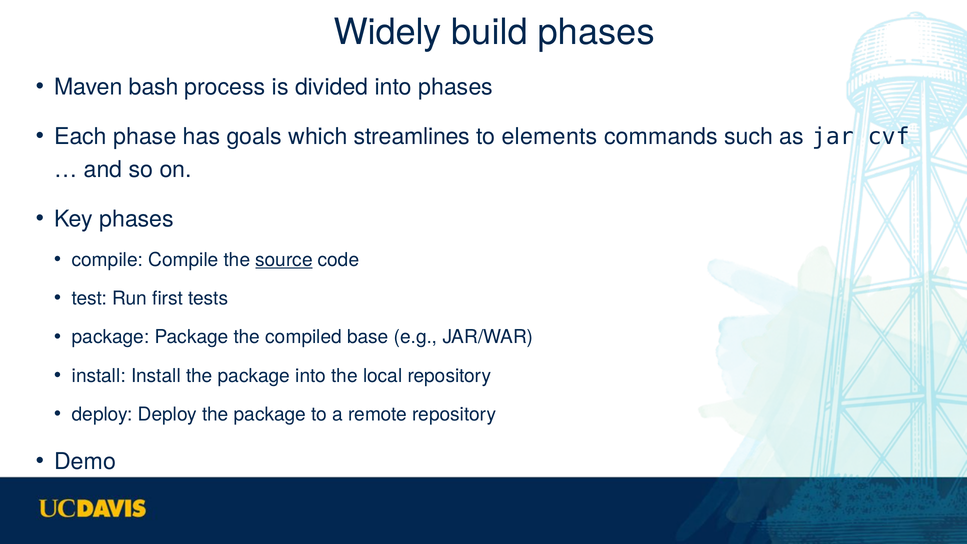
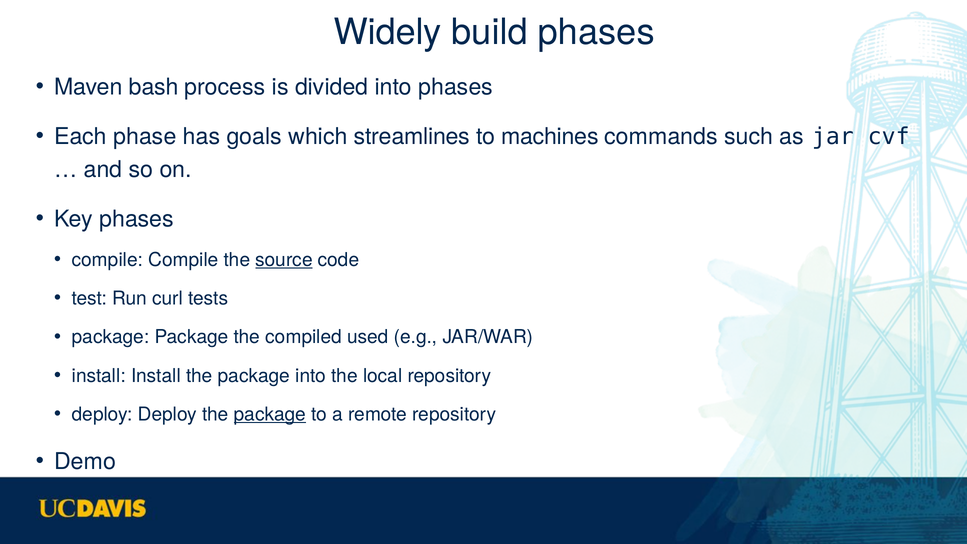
elements: elements -> machines
first: first -> curl
base: base -> used
package at (270, 414) underline: none -> present
